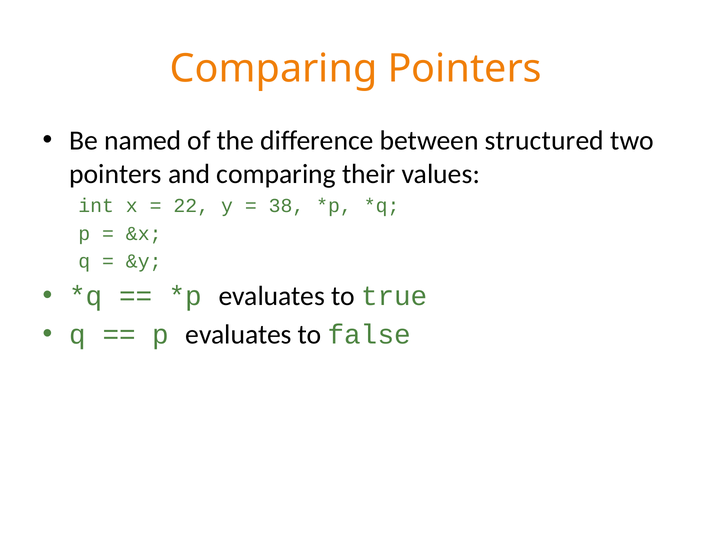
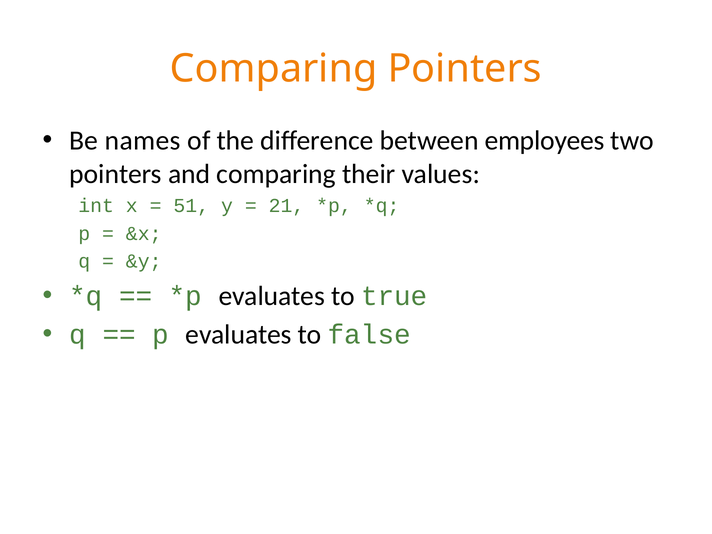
named: named -> names
structured: structured -> employees
22: 22 -> 51
38: 38 -> 21
